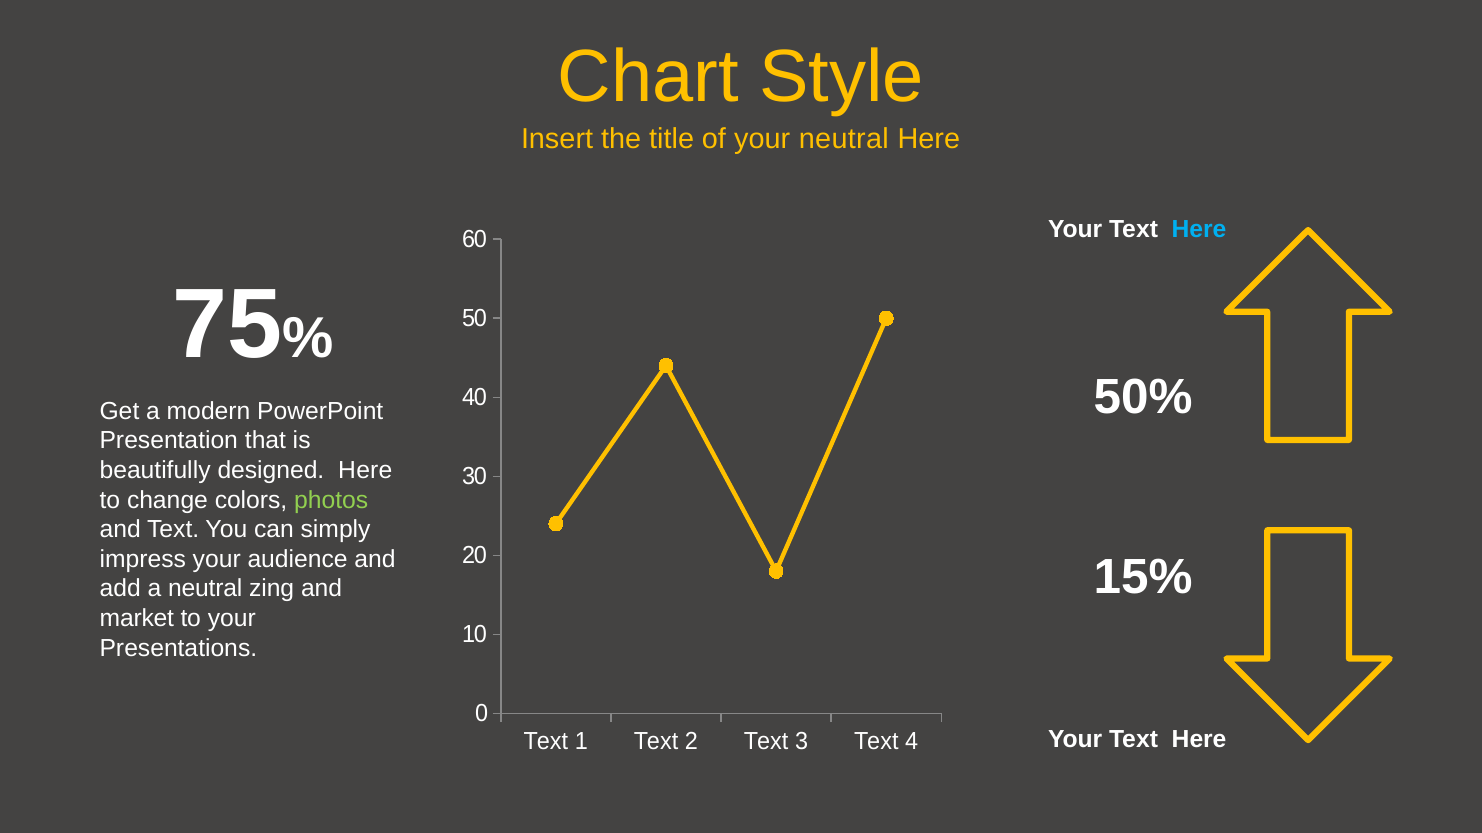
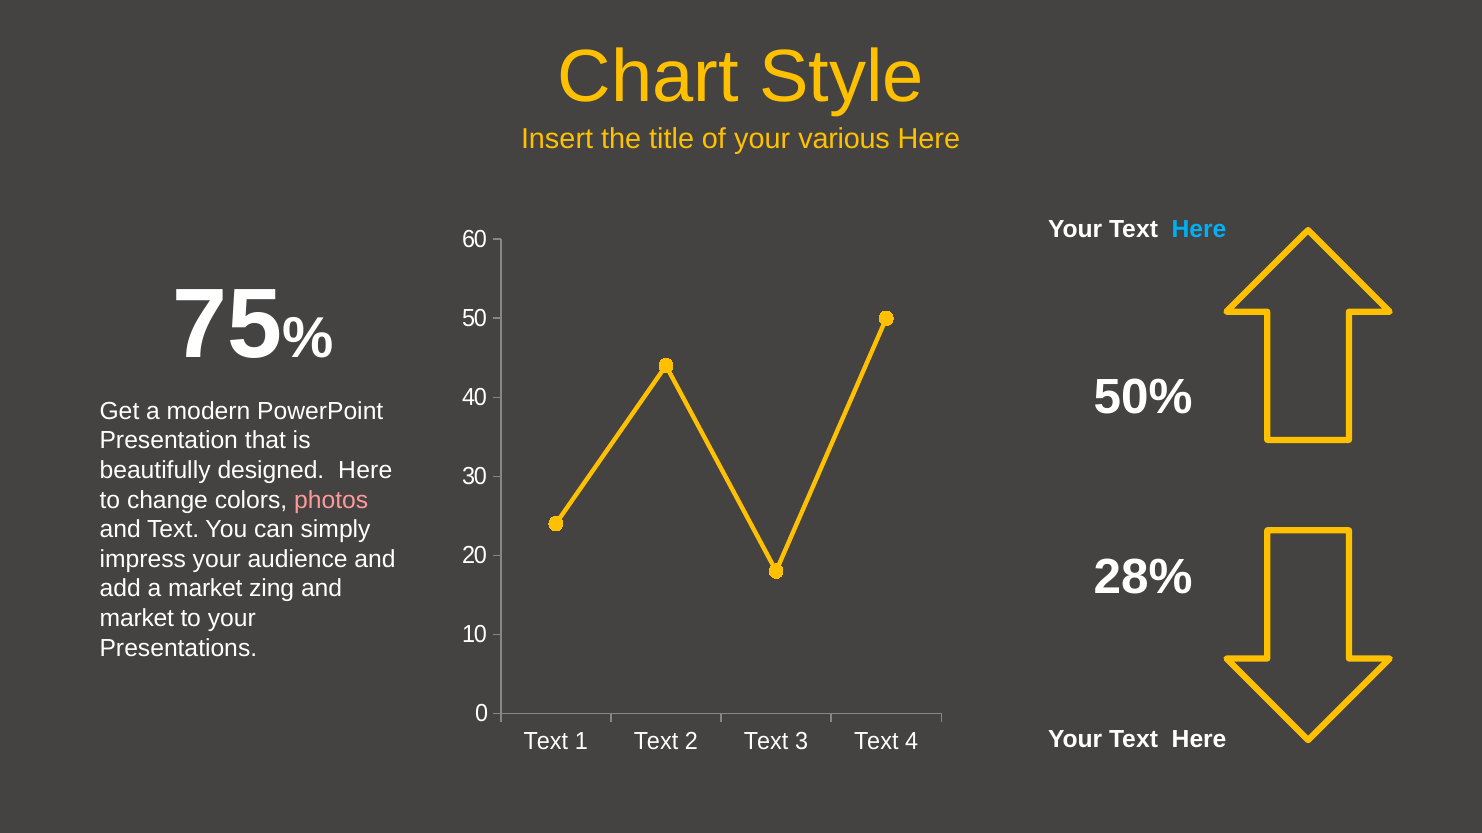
your neutral: neutral -> various
photos colour: light green -> pink
15%: 15% -> 28%
a neutral: neutral -> market
